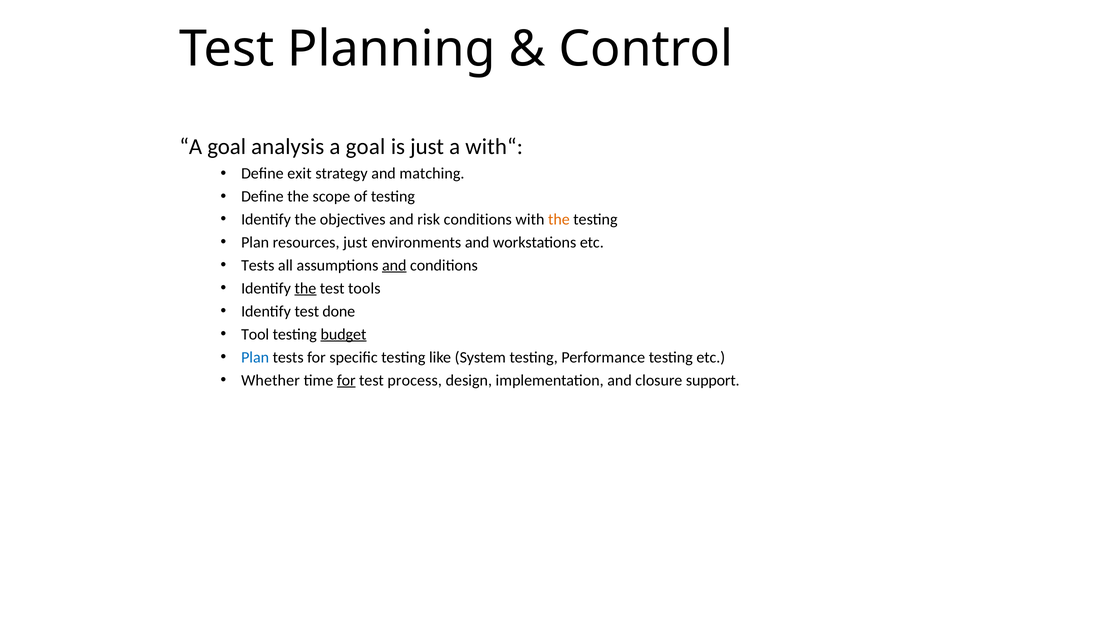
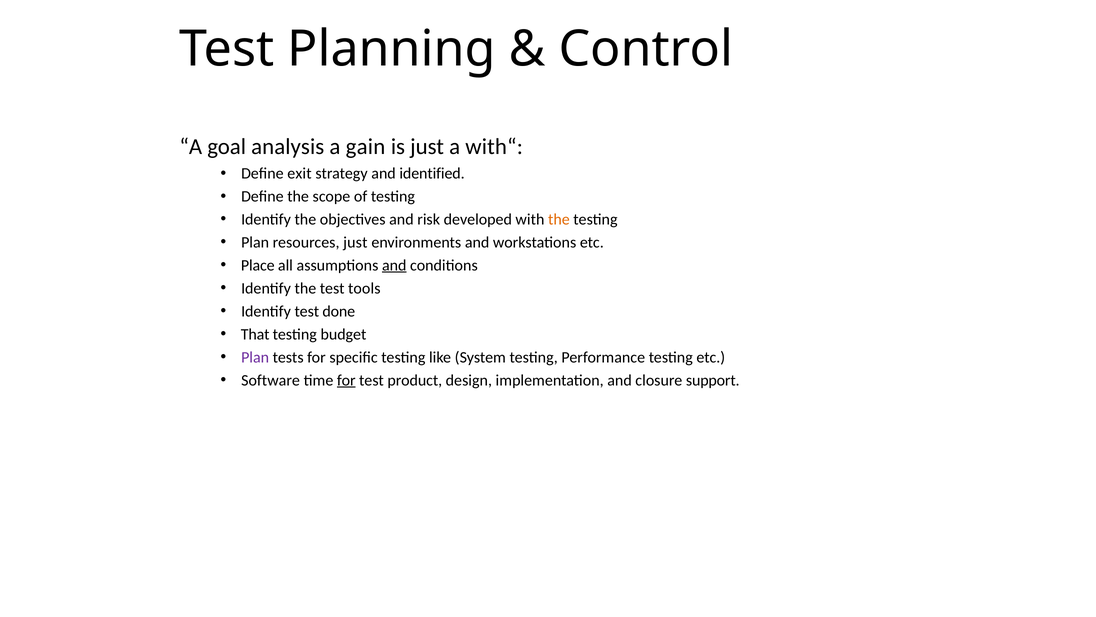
goal at (365, 146): goal -> gain
matching: matching -> identified
risk conditions: conditions -> developed
Tests at (258, 265): Tests -> Place
the at (305, 288) underline: present -> none
Tool: Tool -> That
budget underline: present -> none
Plan at (255, 357) colour: blue -> purple
Whether: Whether -> Software
process: process -> product
